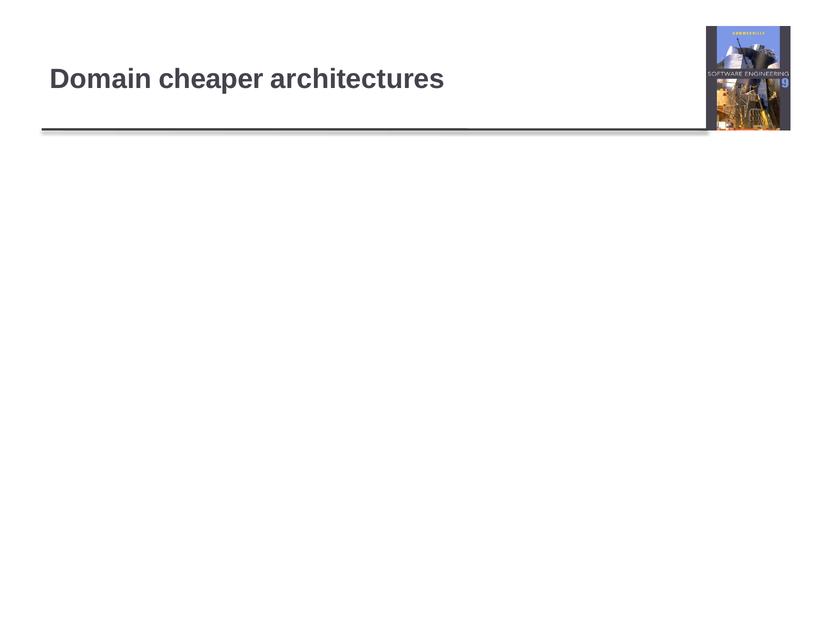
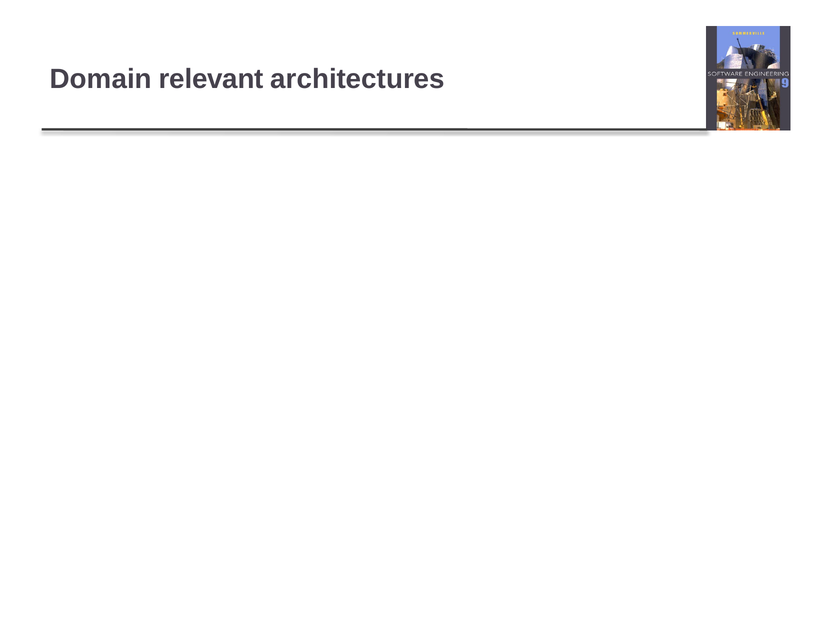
cheaper: cheaper -> relevant
